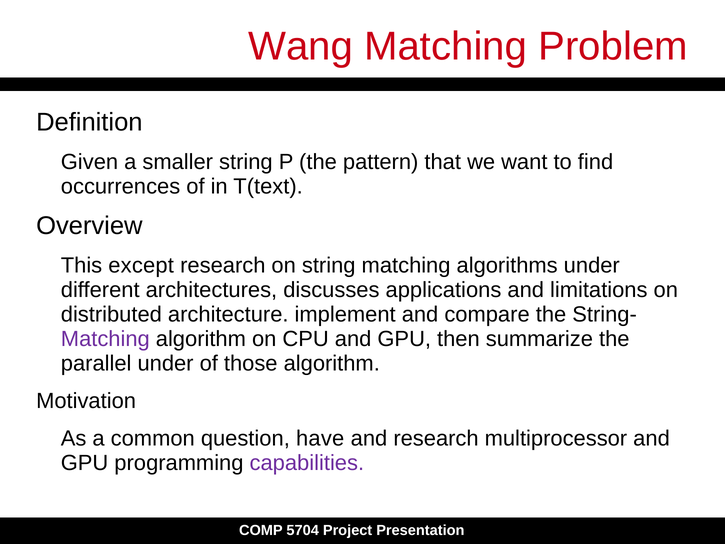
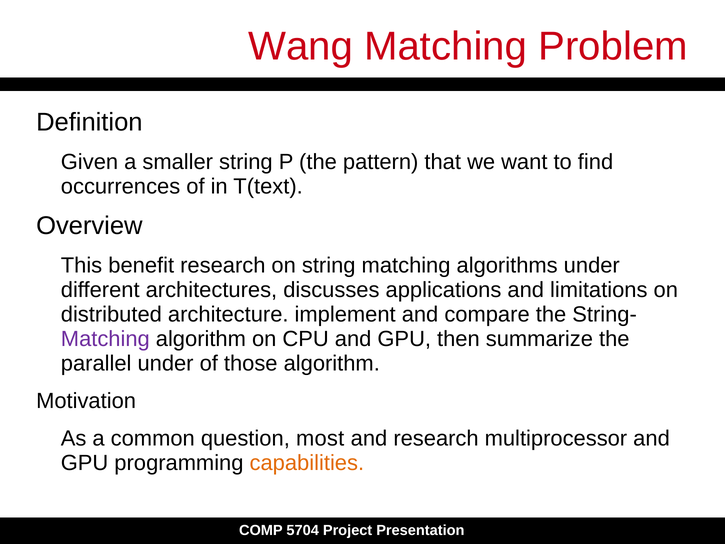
except: except -> benefit
have: have -> most
capabilities colour: purple -> orange
